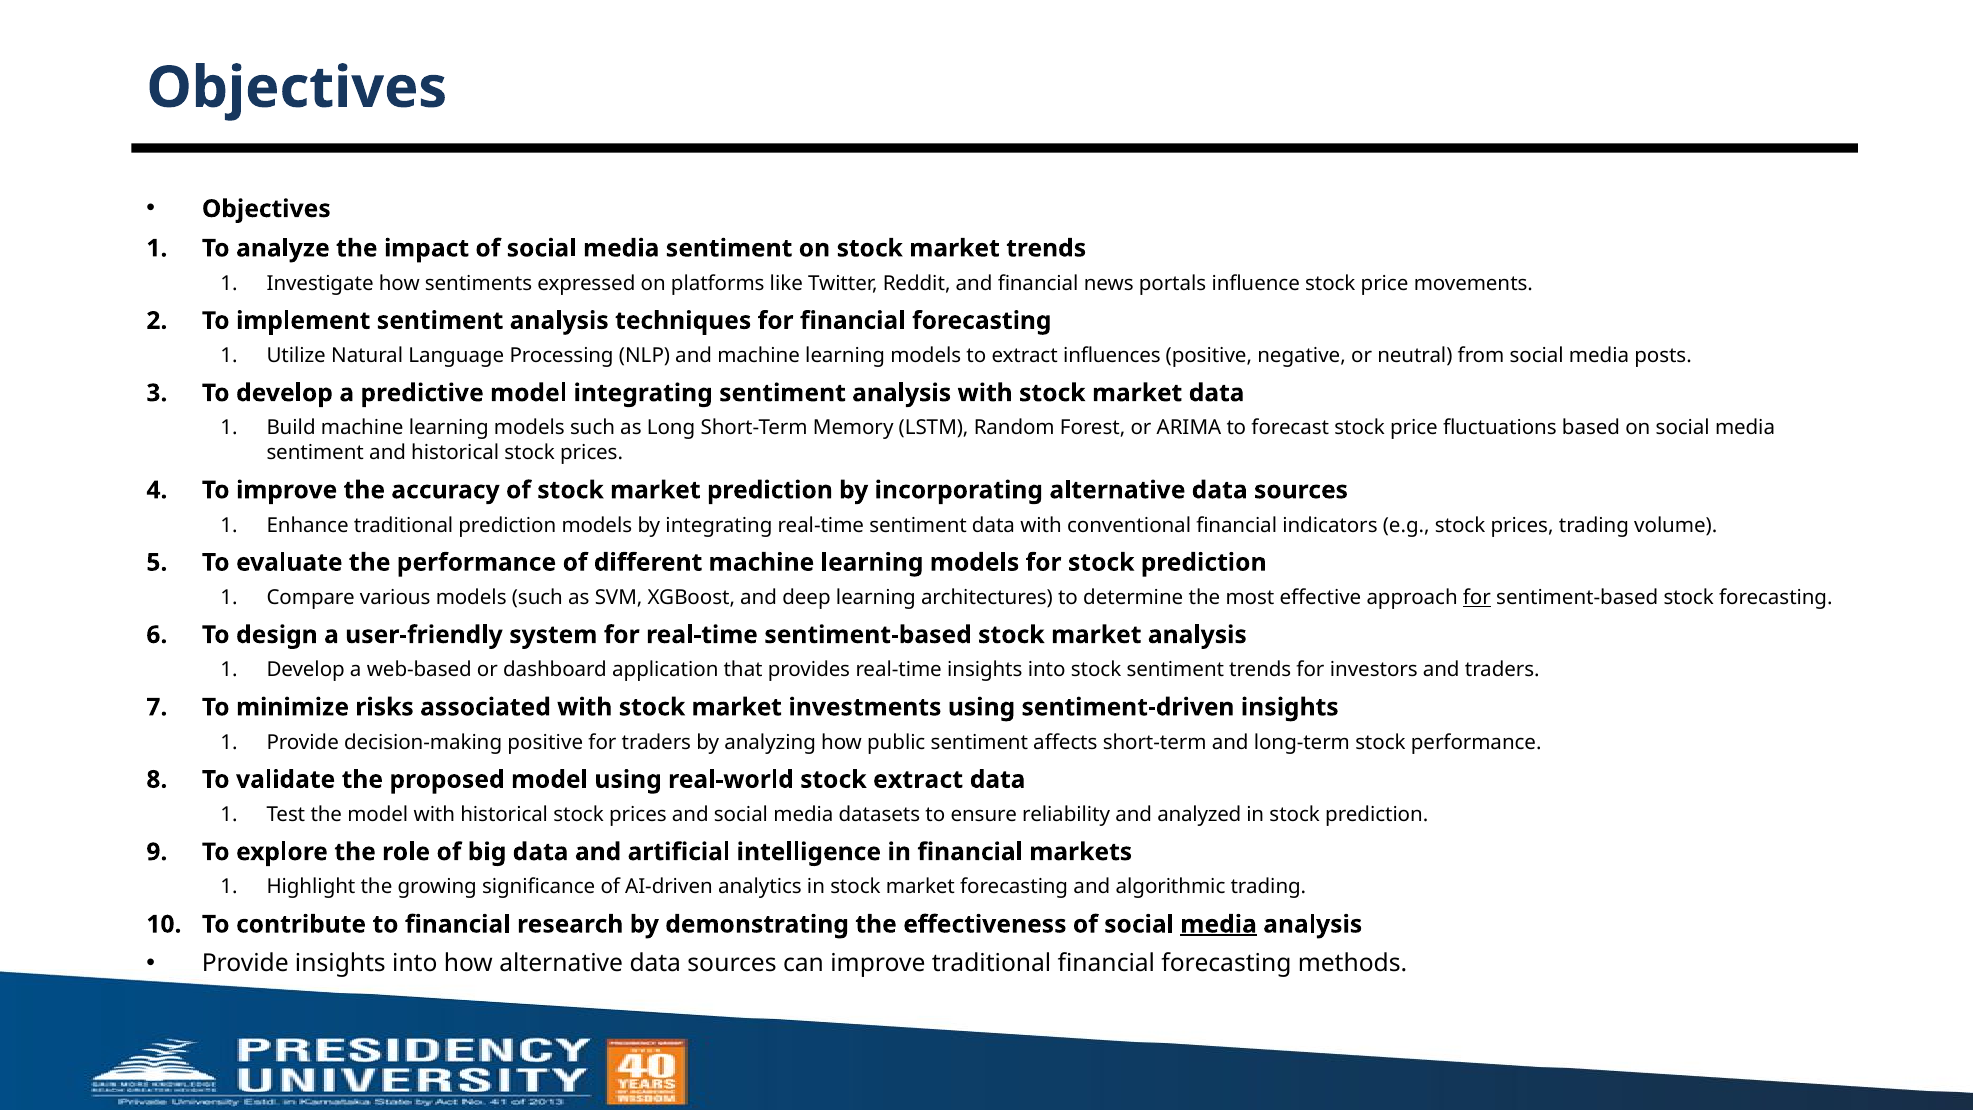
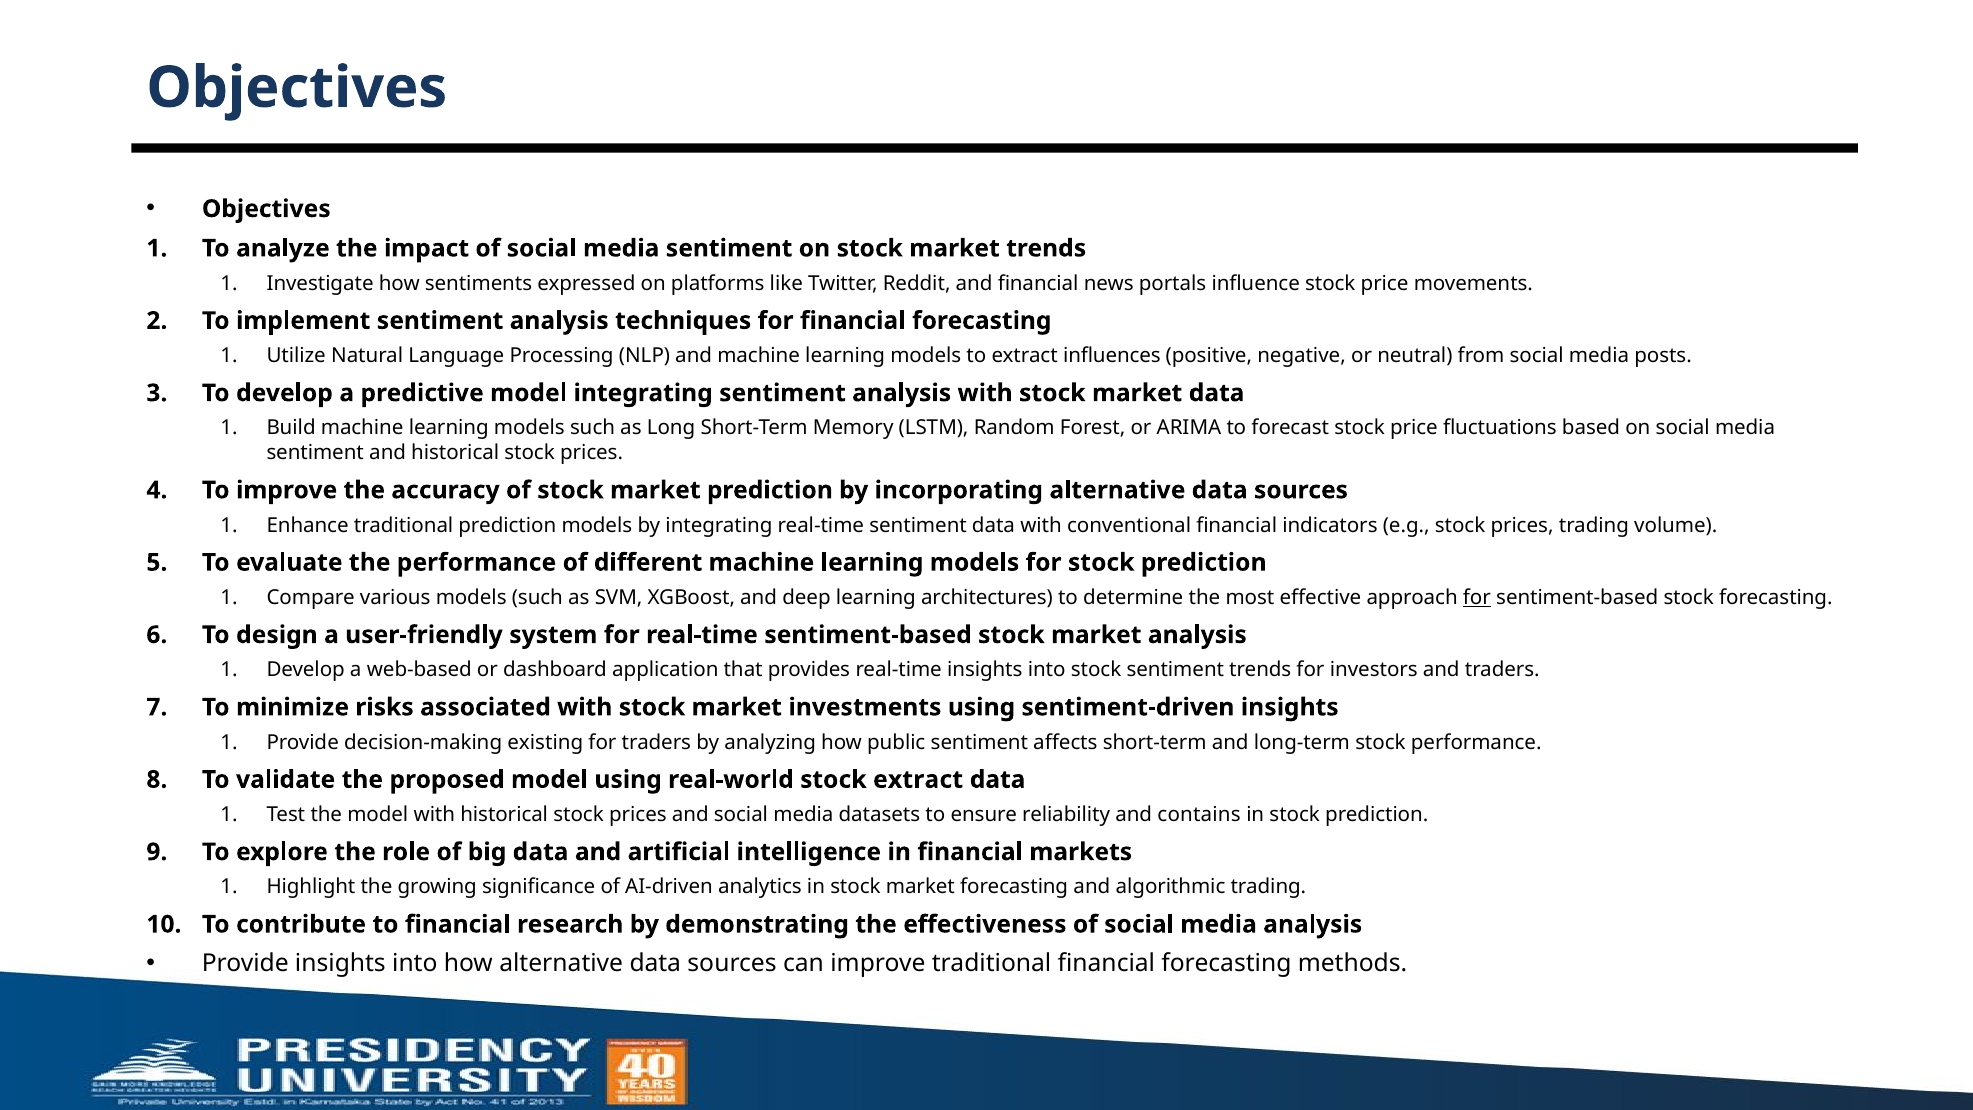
decision-making positive: positive -> existing
analyzed: analyzed -> contains
media at (1219, 924) underline: present -> none
